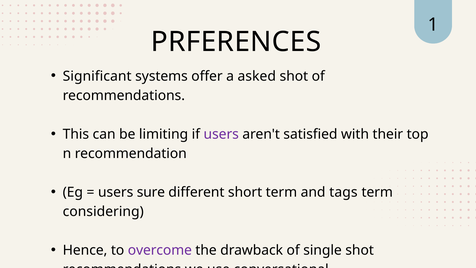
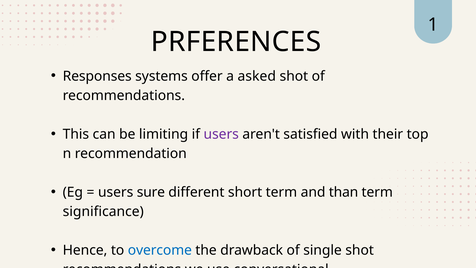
Significant: Significant -> Responses
tags: tags -> than
considering: considering -> significance
overcome colour: purple -> blue
